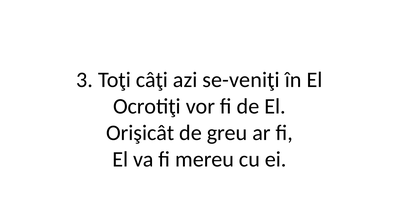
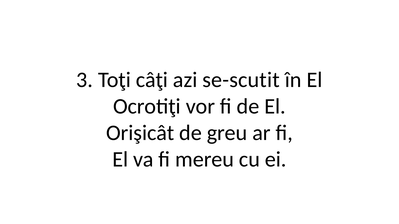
se-veniţi: se-veniţi -> se-scutit
